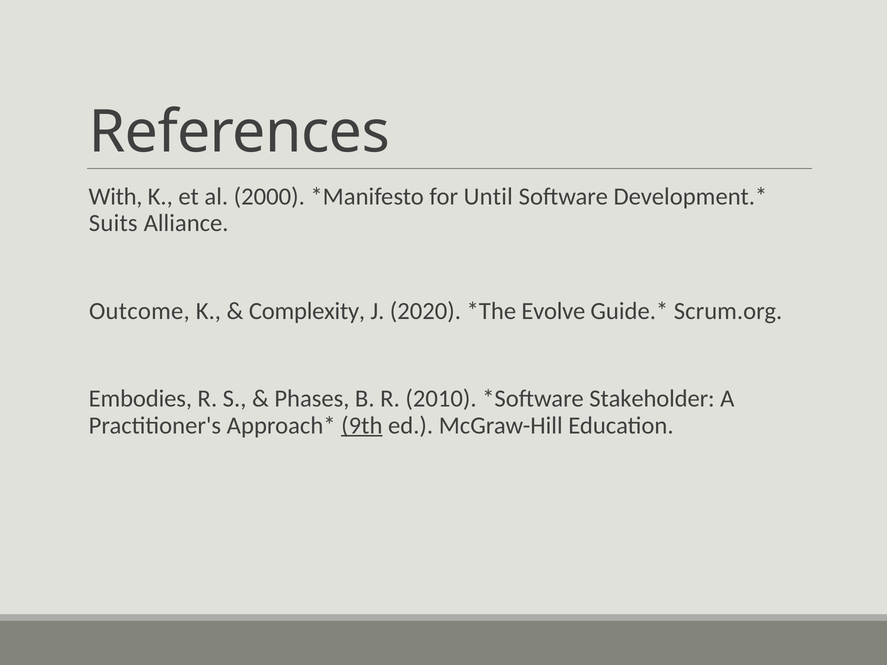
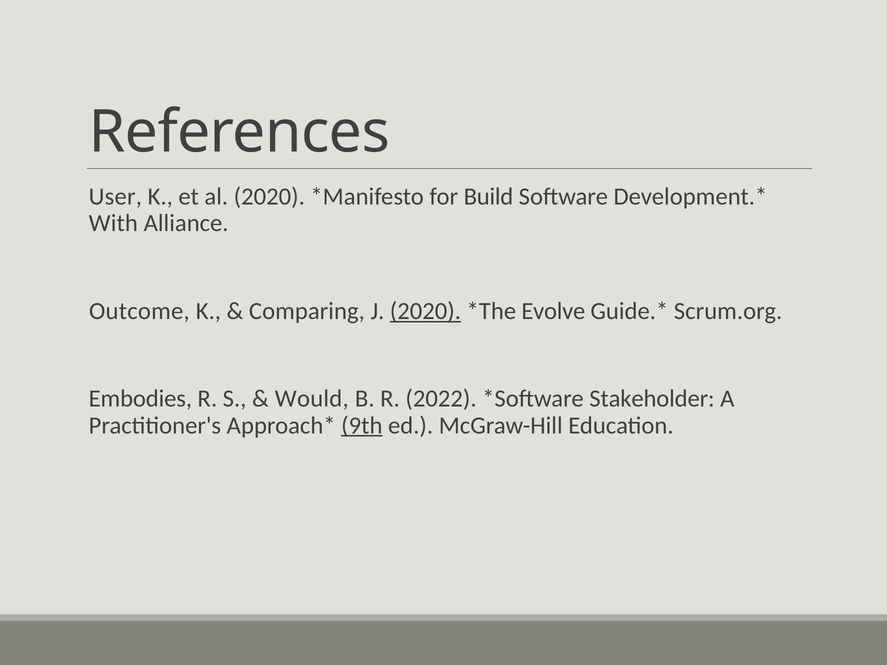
With: With -> User
al 2000: 2000 -> 2020
Until: Until -> Build
Suits: Suits -> With
Complexity: Complexity -> Comparing
2020 at (425, 311) underline: none -> present
Phases: Phases -> Would
2010: 2010 -> 2022
